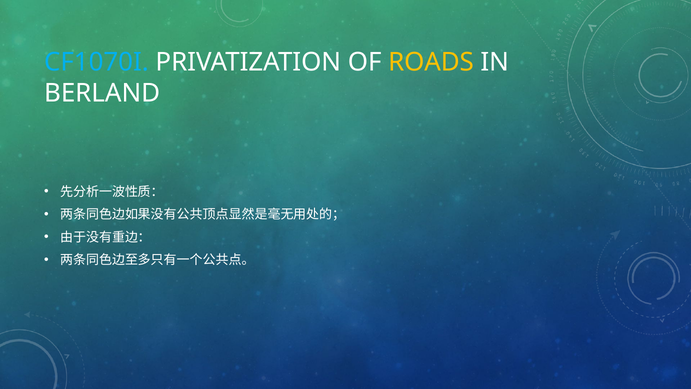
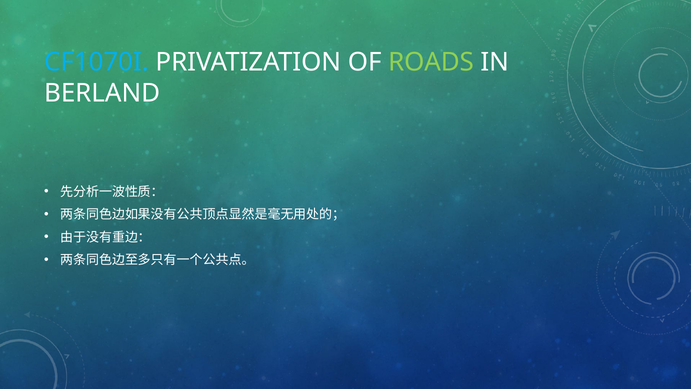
ROADS colour: yellow -> light green
